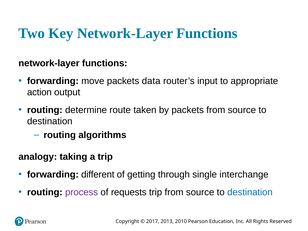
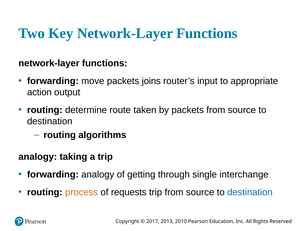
data: data -> joins
forwarding different: different -> analogy
process colour: purple -> orange
